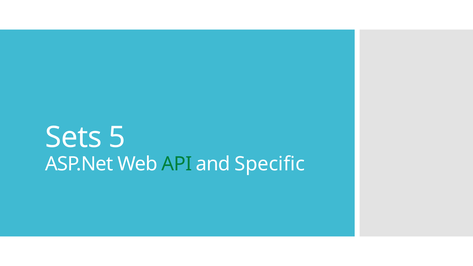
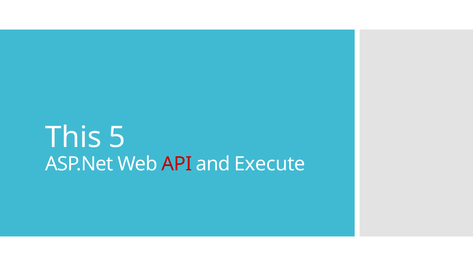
Sets: Sets -> This
API colour: green -> red
Specific: Specific -> Execute
